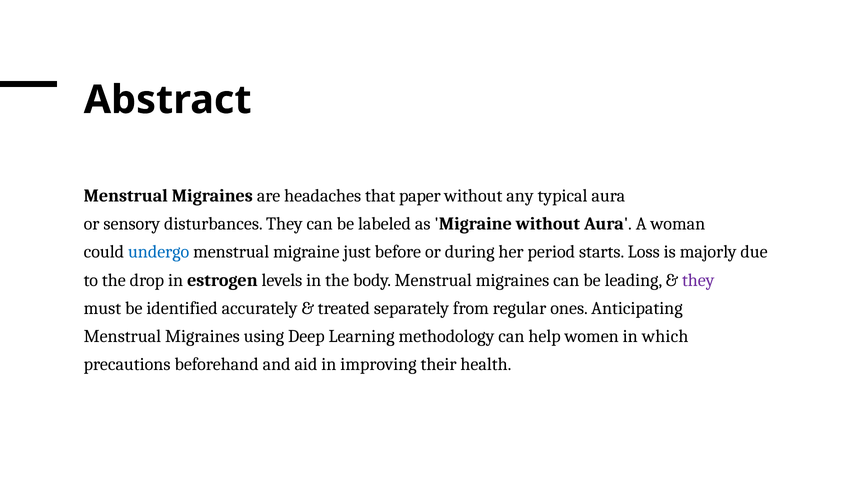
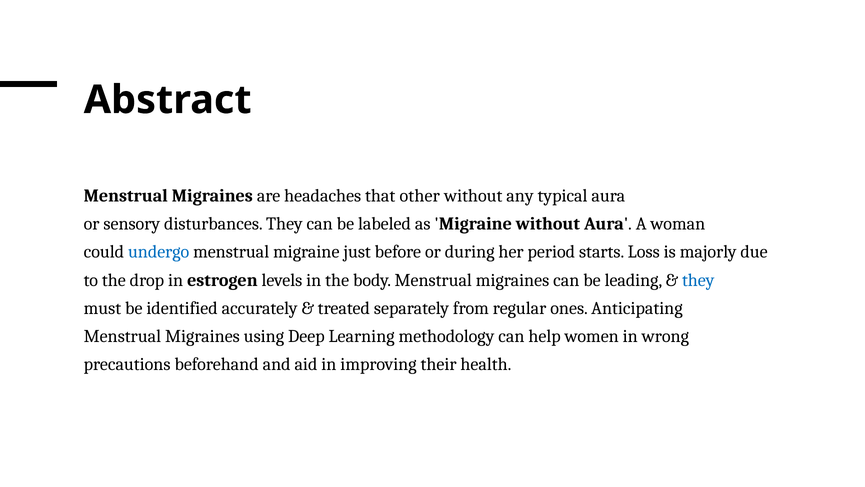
paper: paper -> other
they at (698, 280) colour: purple -> blue
which: which -> wrong
